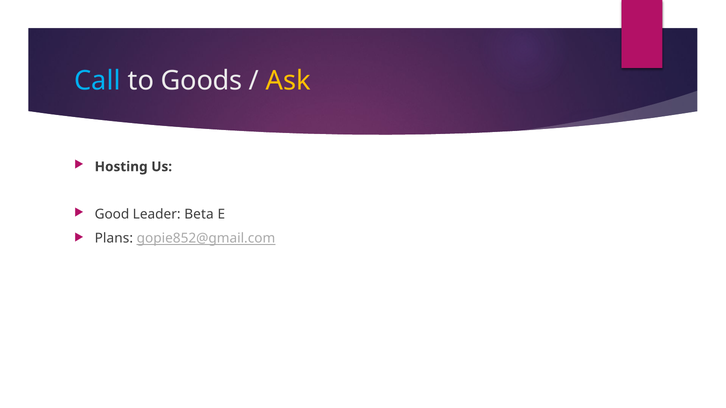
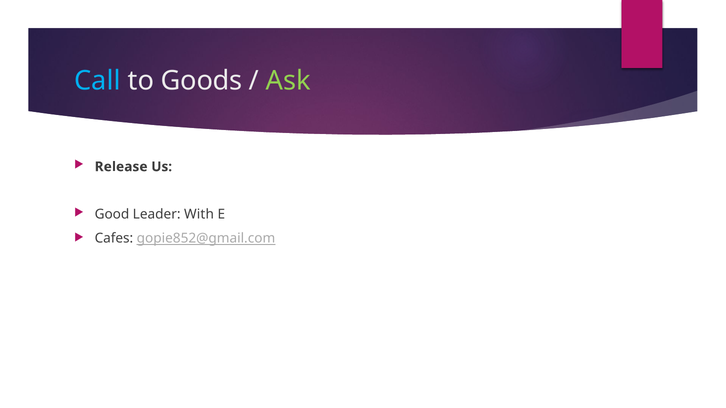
Ask colour: yellow -> light green
Hosting: Hosting -> Release
Beta: Beta -> With
Plans: Plans -> Cafes
